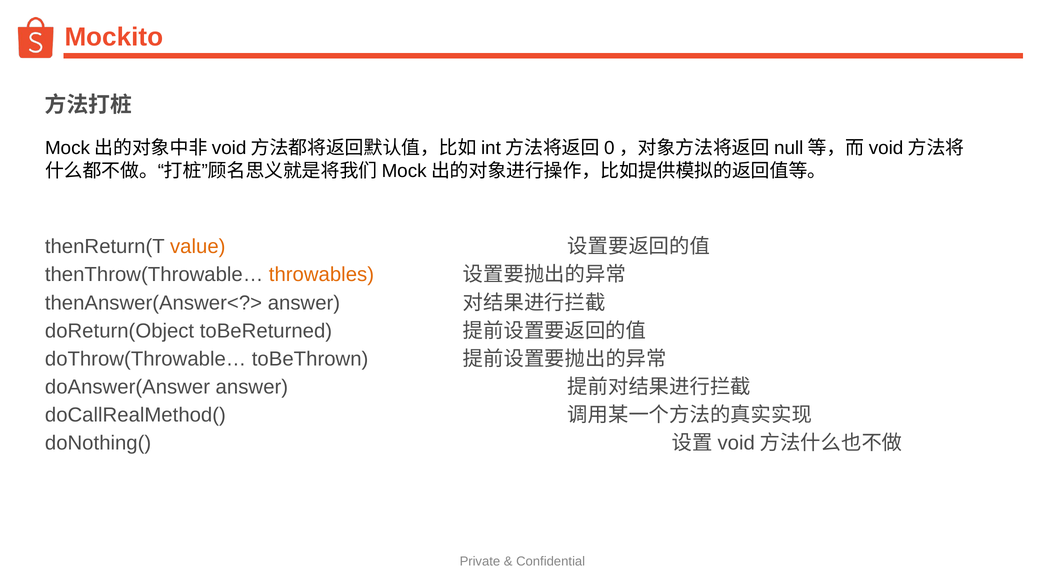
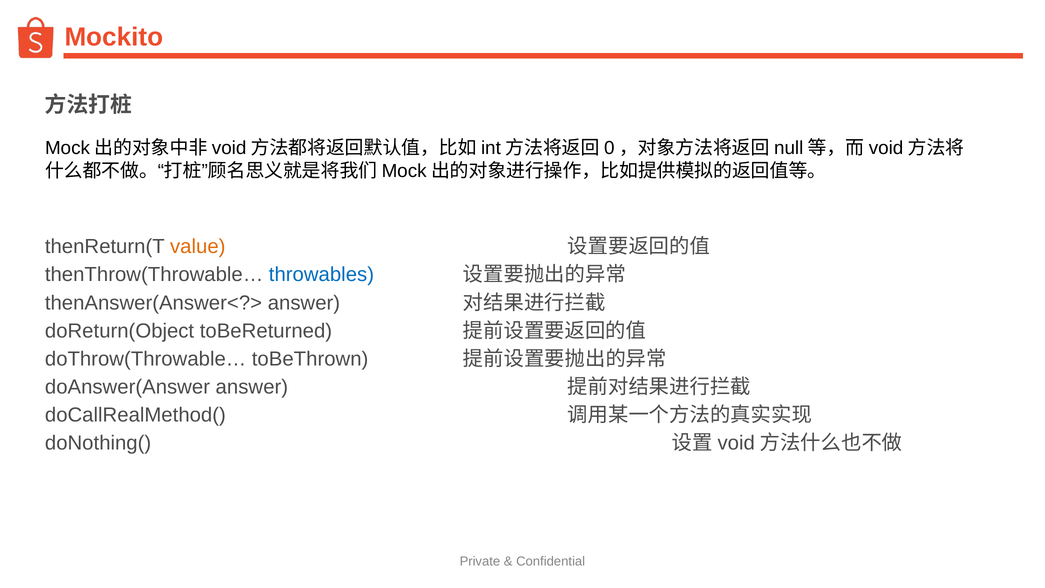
throwables colour: orange -> blue
